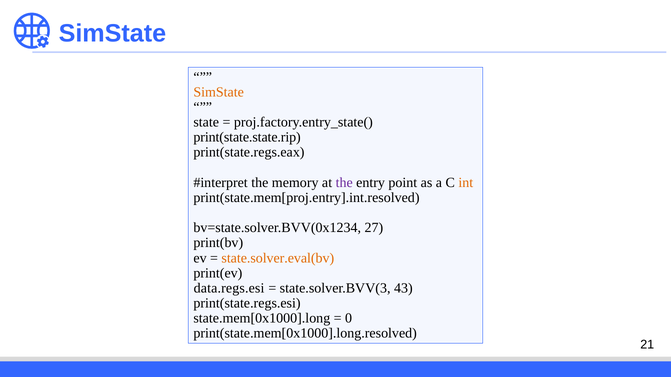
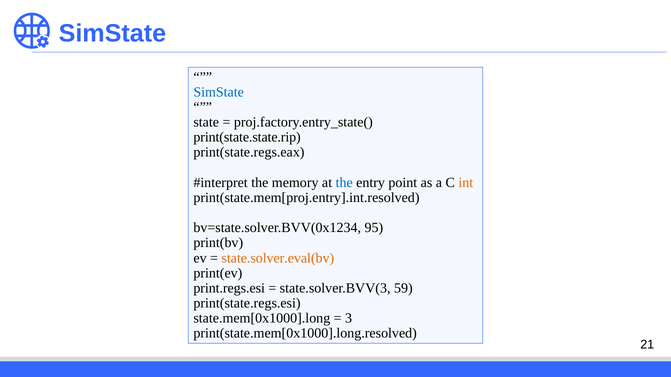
SimState at (219, 92) colour: orange -> blue
the at (344, 183) colour: purple -> blue
27: 27 -> 95
data.regs.esi: data.regs.esi -> print.regs.esi
43: 43 -> 59
0: 0 -> 3
